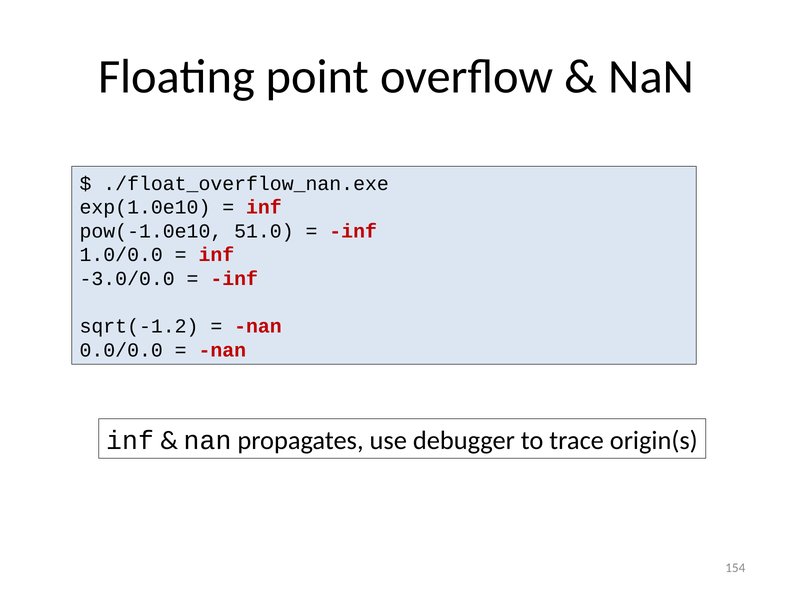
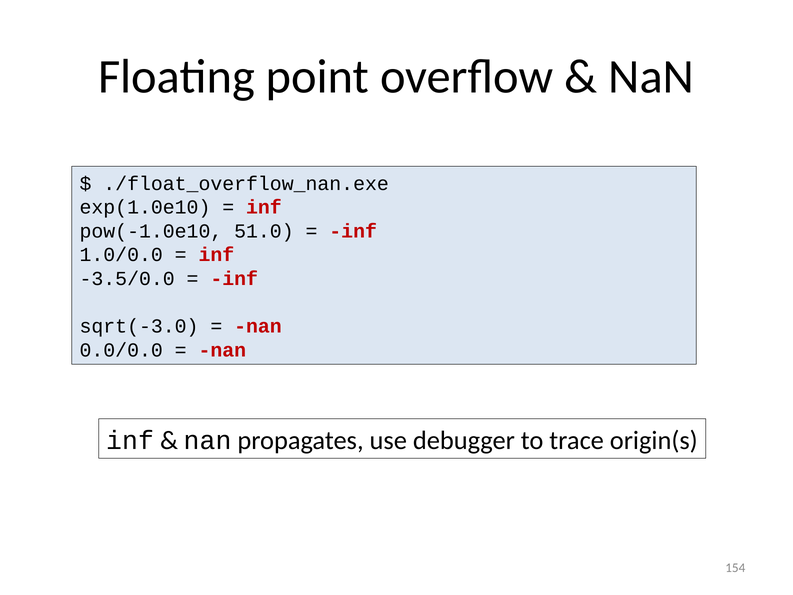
-3.0/0.0: -3.0/0.0 -> -3.5/0.0
sqrt(-1.2: sqrt(-1.2 -> sqrt(-3.0
